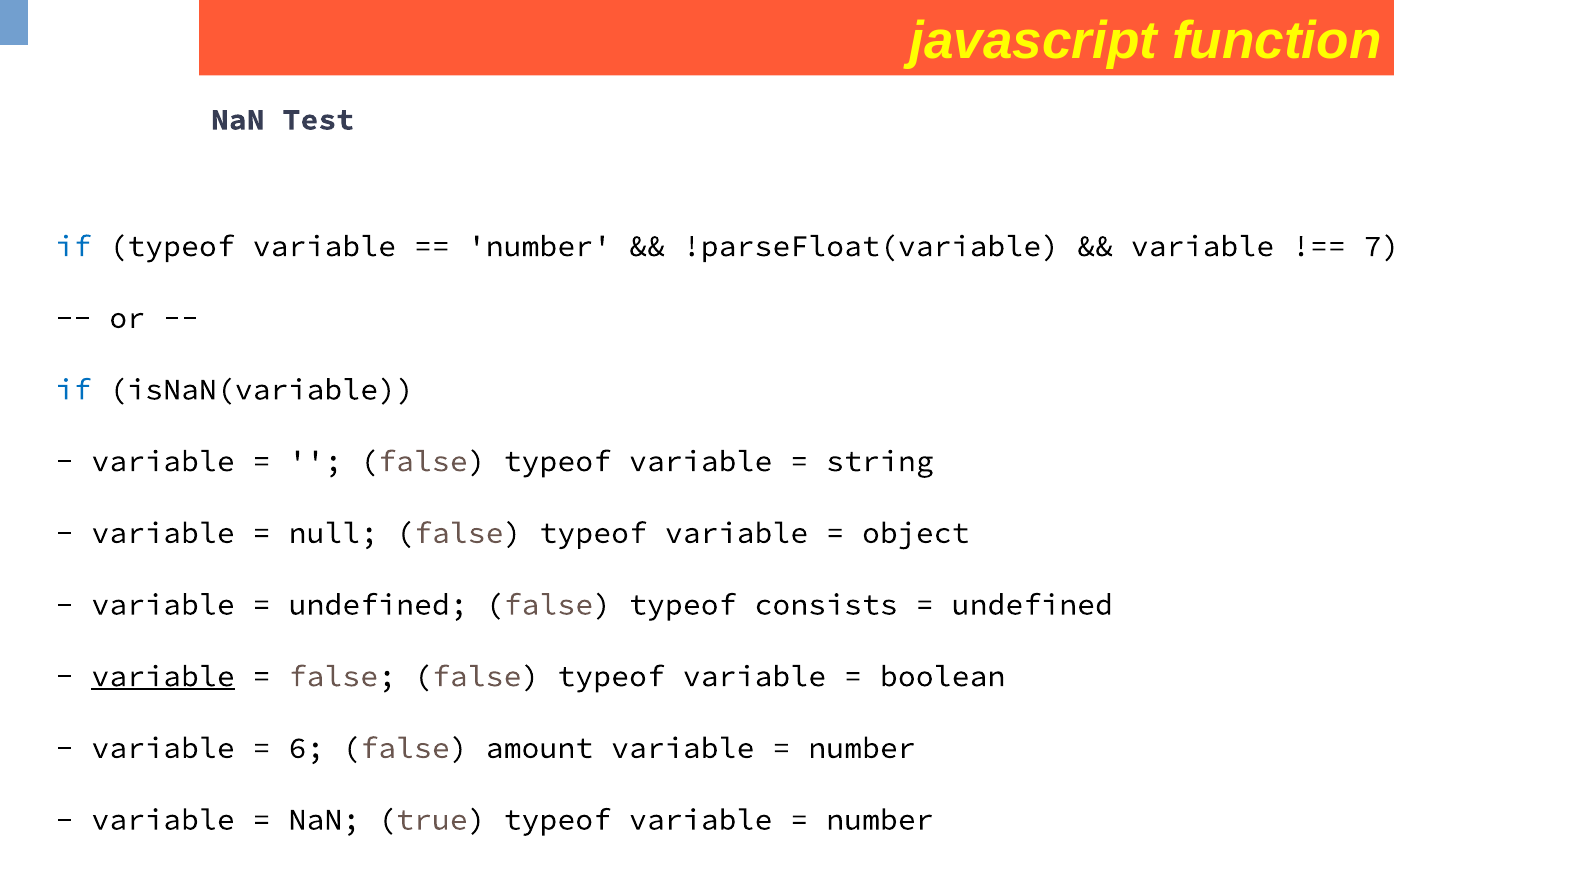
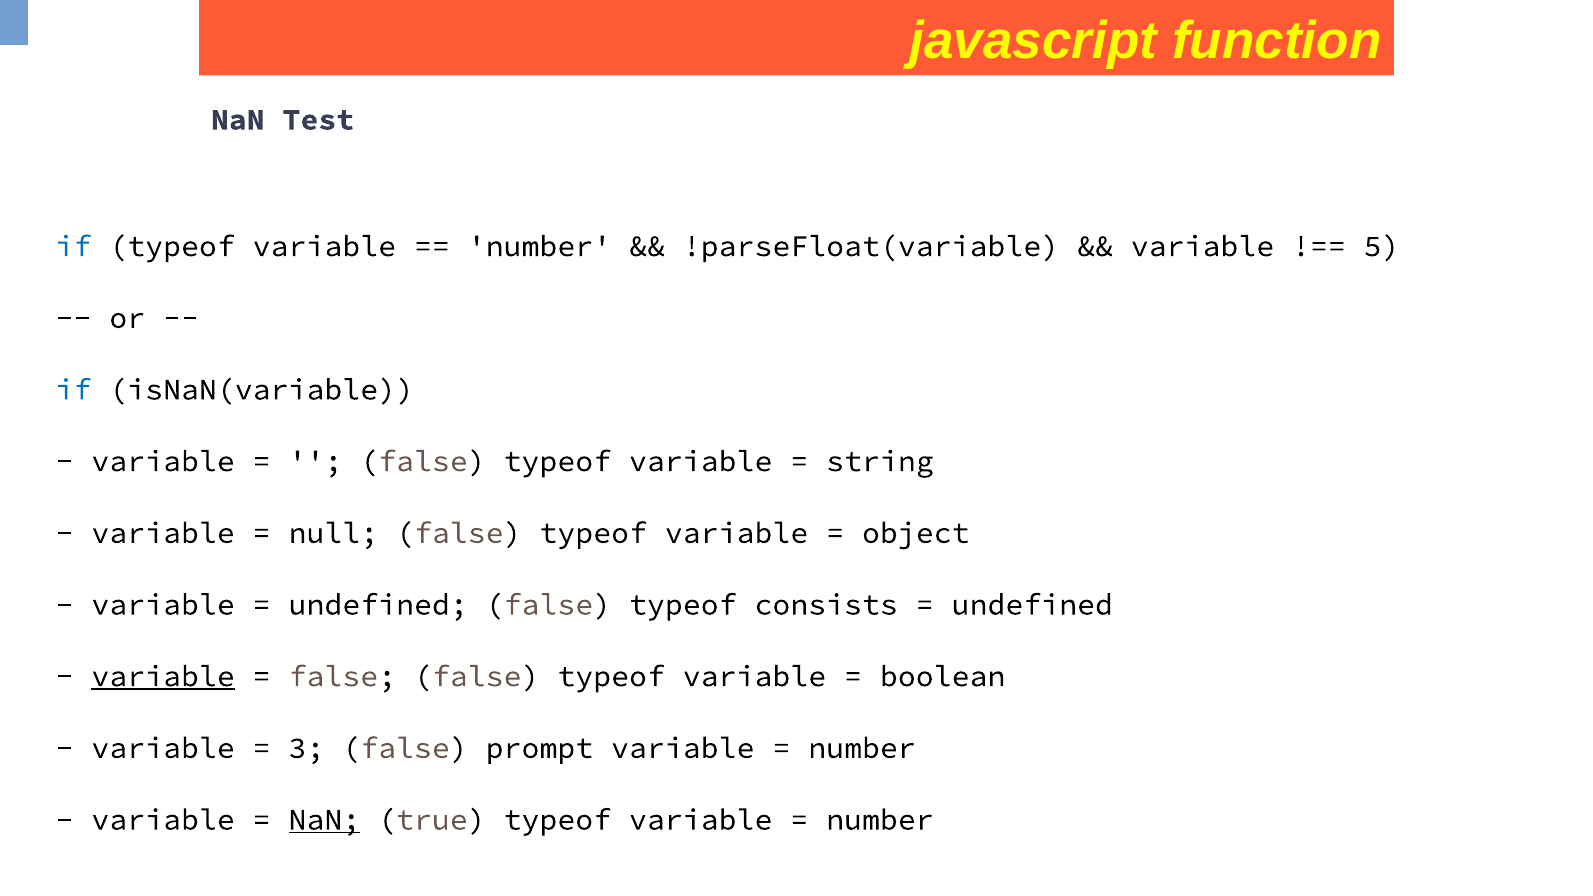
7: 7 -> 5
6: 6 -> 3
amount: amount -> prompt
NaN at (324, 820) underline: none -> present
